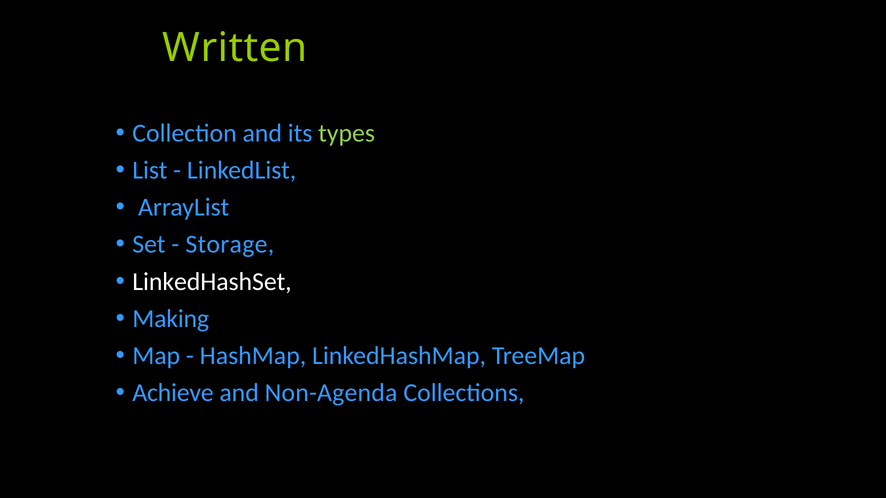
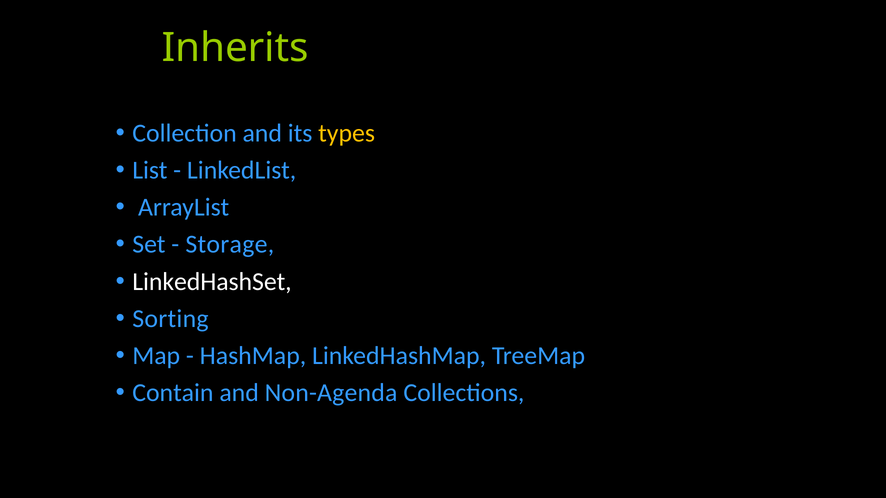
Written: Written -> Inherits
types colour: light green -> yellow
Making: Making -> Sorting
Achieve: Achieve -> Contain
